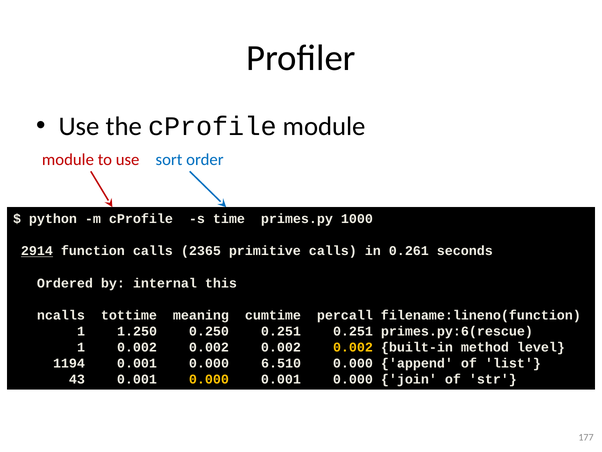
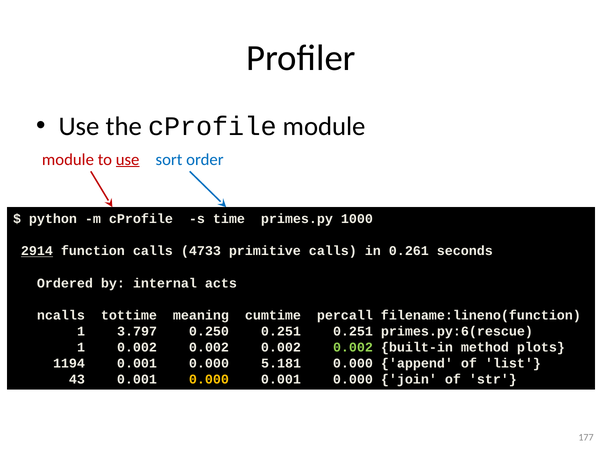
use at (128, 159) underline: none -> present
2365: 2365 -> 4733
this: this -> acts
1.250: 1.250 -> 3.797
0.002 at (353, 347) colour: yellow -> light green
level: level -> plots
6.510: 6.510 -> 5.181
